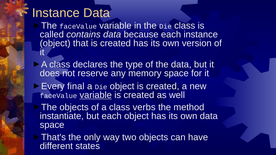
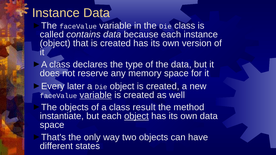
final: final -> later
verbs: verbs -> result
object at (136, 116) underline: none -> present
